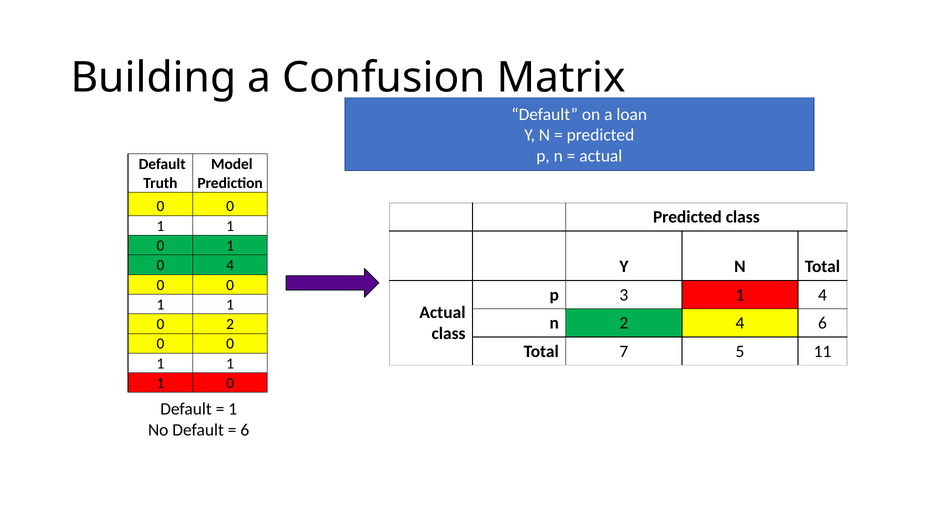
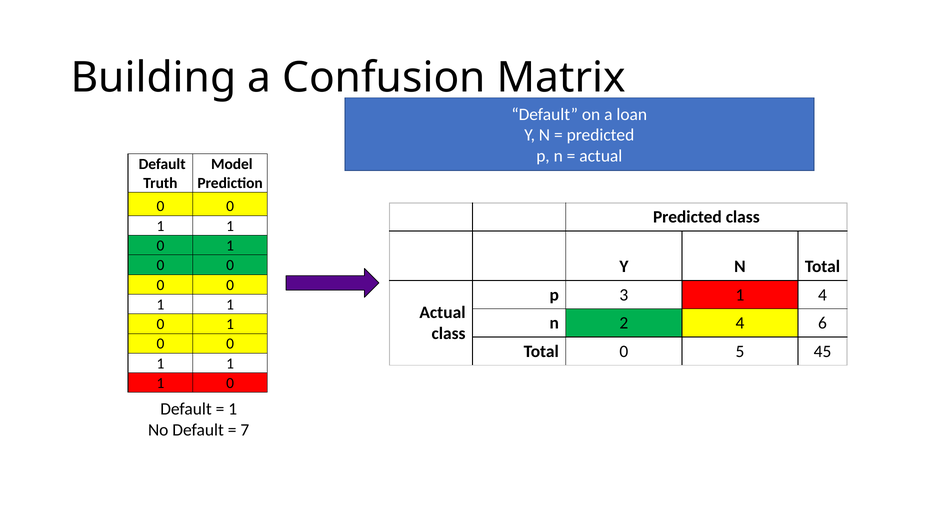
4 at (230, 266): 4 -> 0
2 at (230, 325): 2 -> 1
Total 7: 7 -> 0
11: 11 -> 45
6 at (245, 430): 6 -> 7
